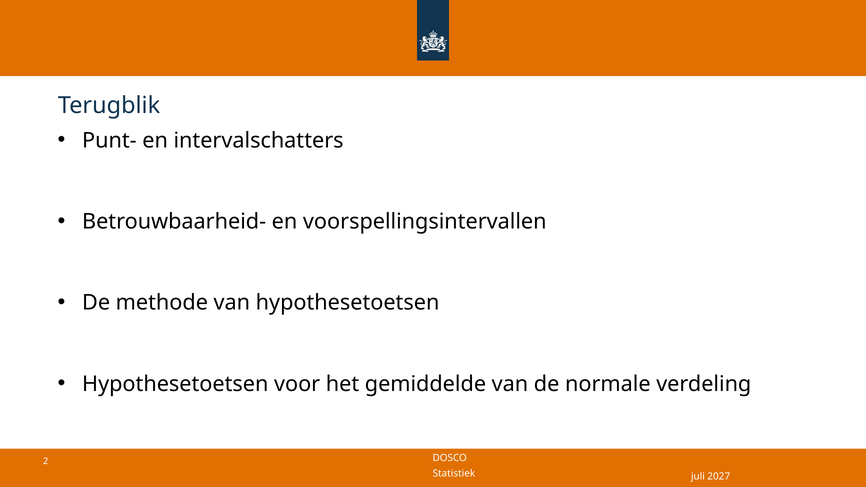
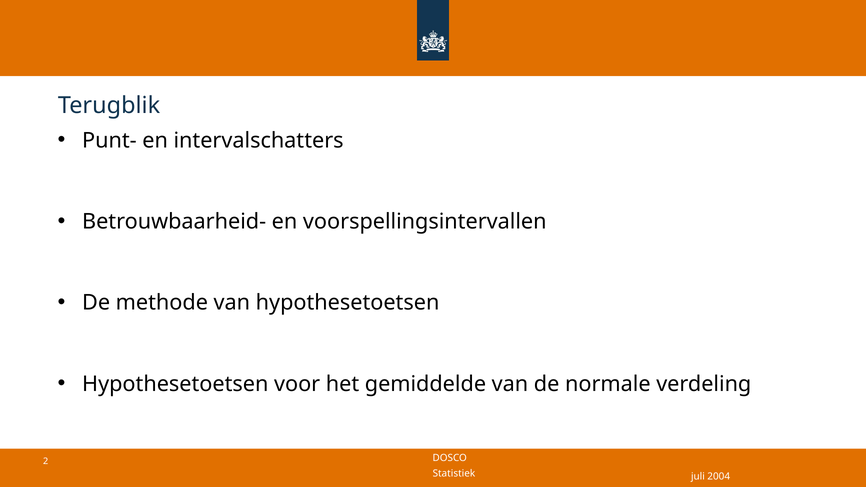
2027: 2027 -> 2004
